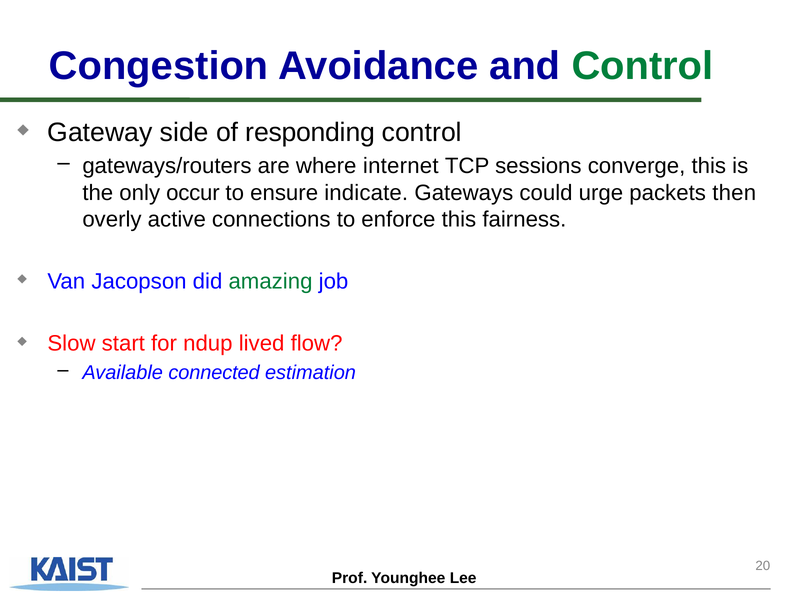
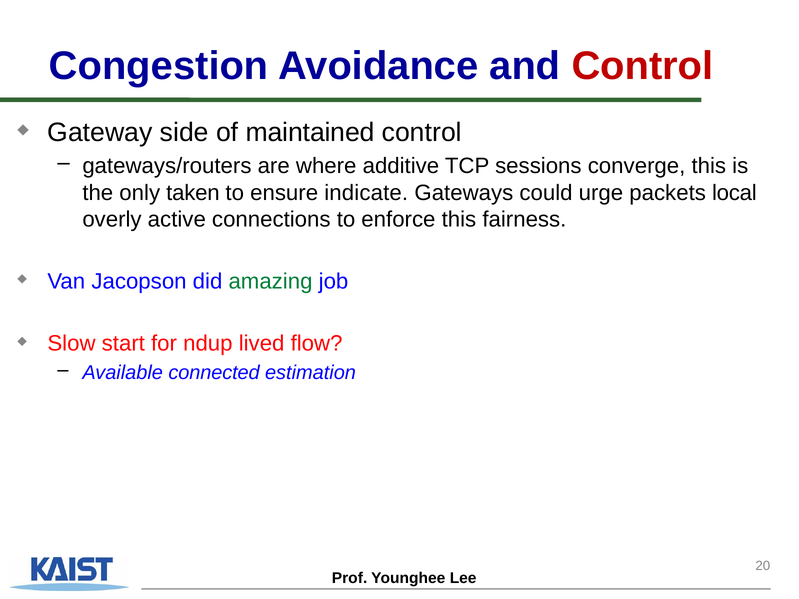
Control at (642, 66) colour: green -> red
responding: responding -> maintained
internet: internet -> additive
occur: occur -> taken
then: then -> local
